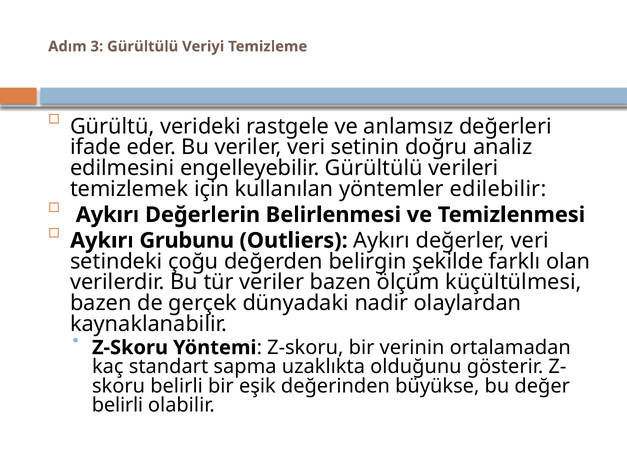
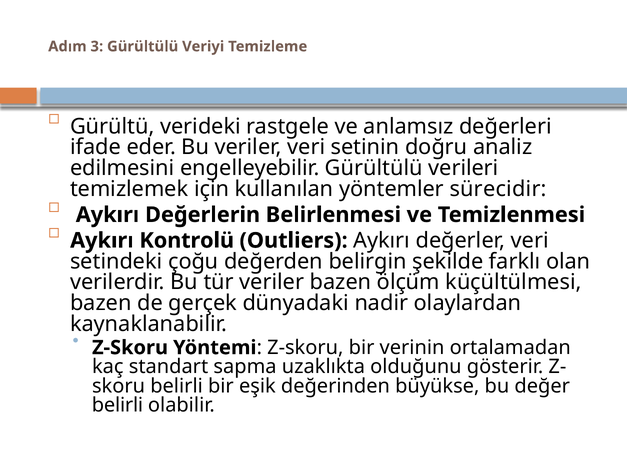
edilebilir: edilebilir -> sürecidir
Grubunu: Grubunu -> Kontrolü
